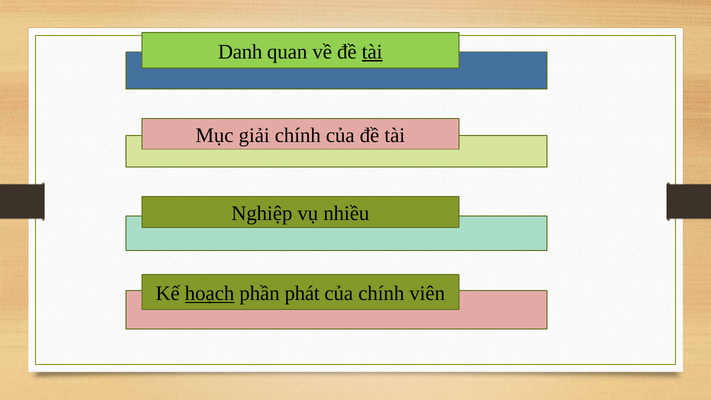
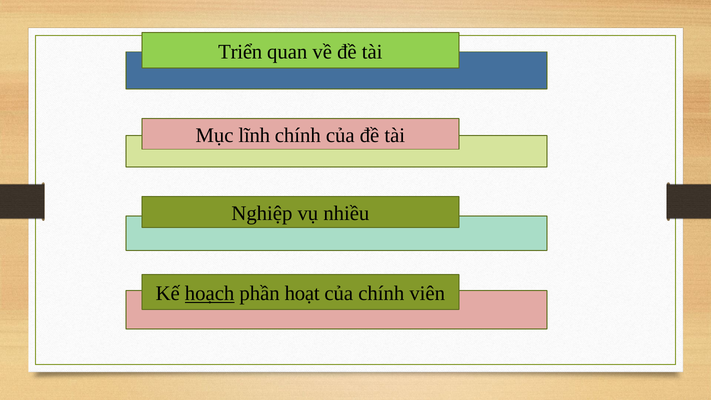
Danh: Danh -> Triển
tài at (372, 52) underline: present -> none
giải: giải -> lĩnh
phát: phát -> hoạt
